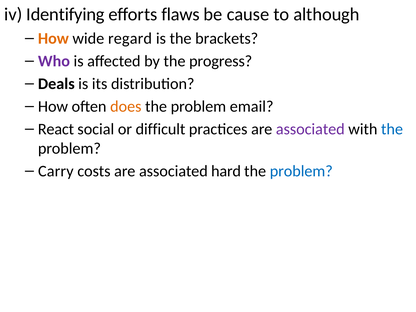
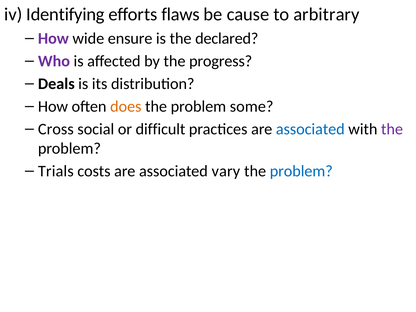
although: although -> arbitrary
How at (53, 38) colour: orange -> purple
regard: regard -> ensure
brackets: brackets -> declared
email: email -> some
React: React -> Cross
associated at (310, 129) colour: purple -> blue
the at (392, 129) colour: blue -> purple
Carry: Carry -> Trials
hard: hard -> vary
